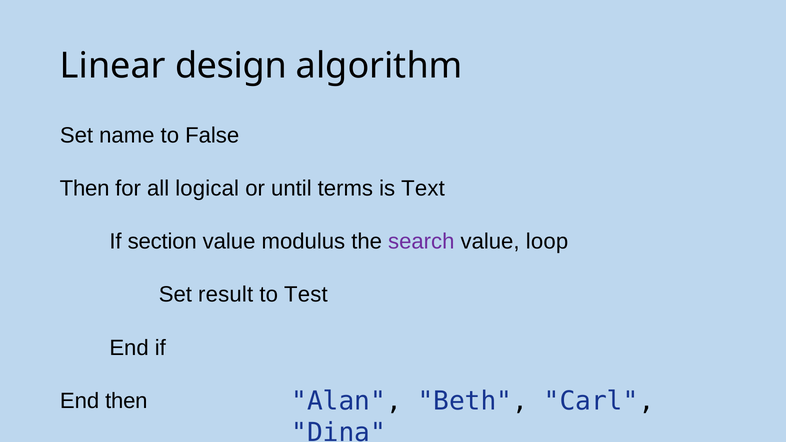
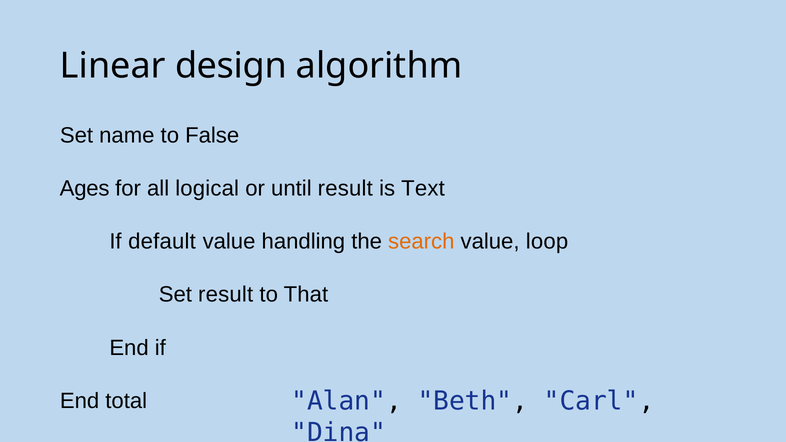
Then at (85, 189): Then -> Ages
until terms: terms -> result
section: section -> default
modulus: modulus -> handling
search colour: purple -> orange
Test: Test -> That
End then: then -> total
